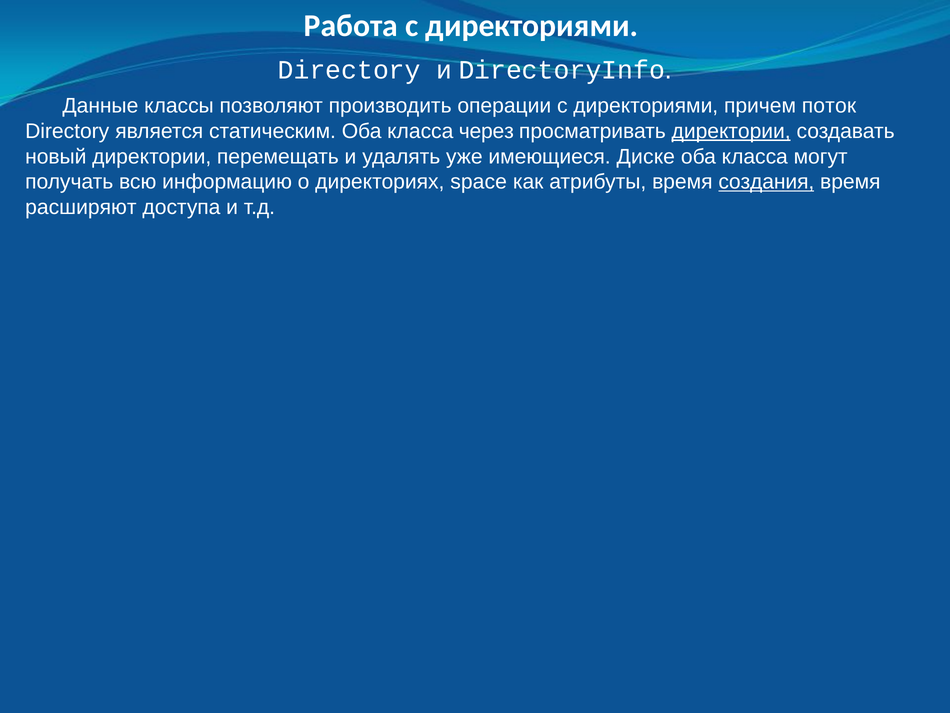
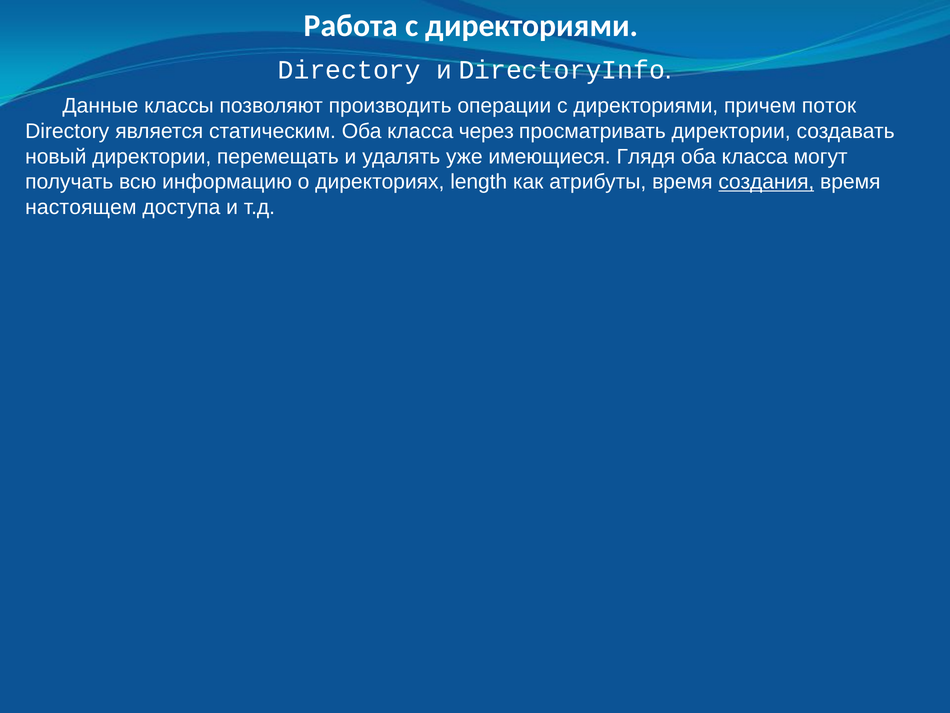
директории at (731, 131) underline: present -> none
Диске: Диске -> Глядя
space: space -> length
расширяют: расширяют -> настоящем
